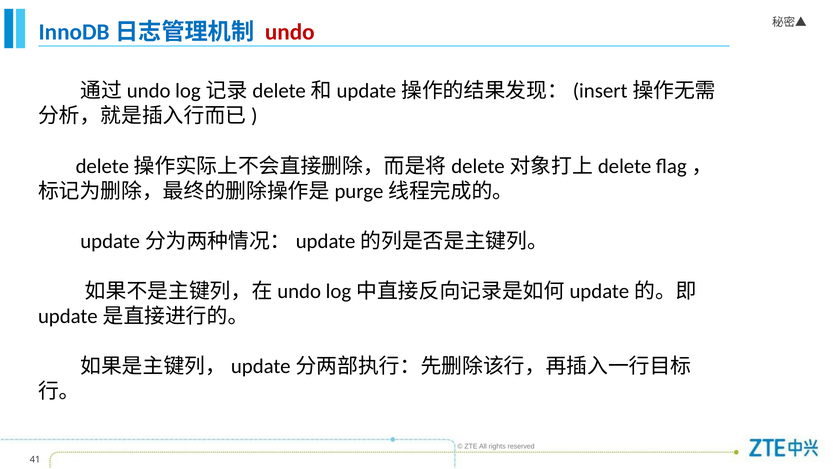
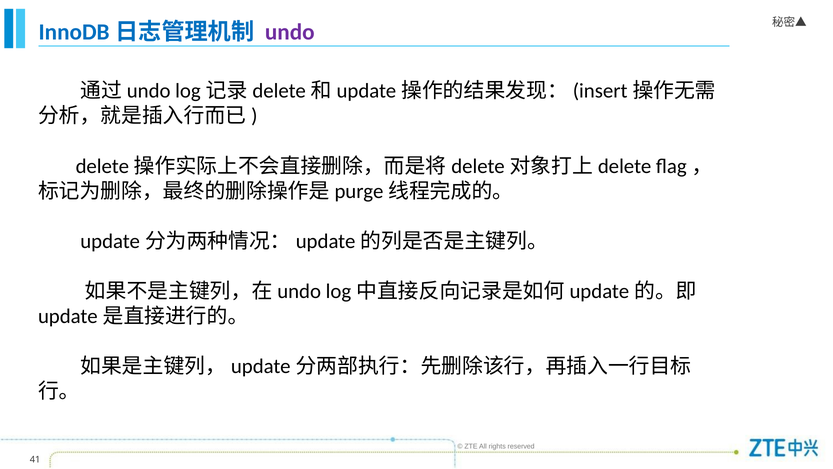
undo colour: red -> purple
